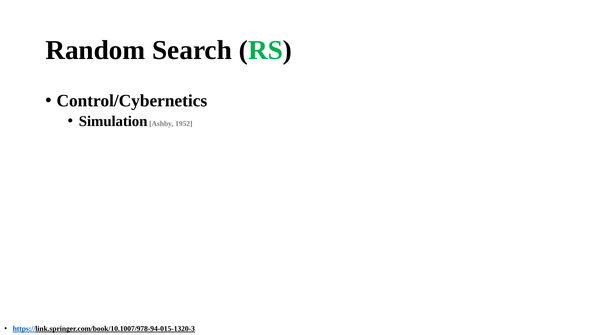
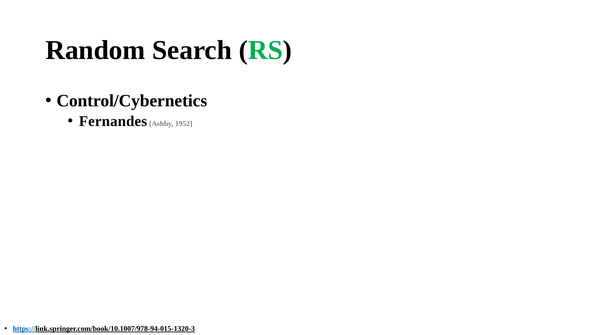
Simulation: Simulation -> Fernandes
